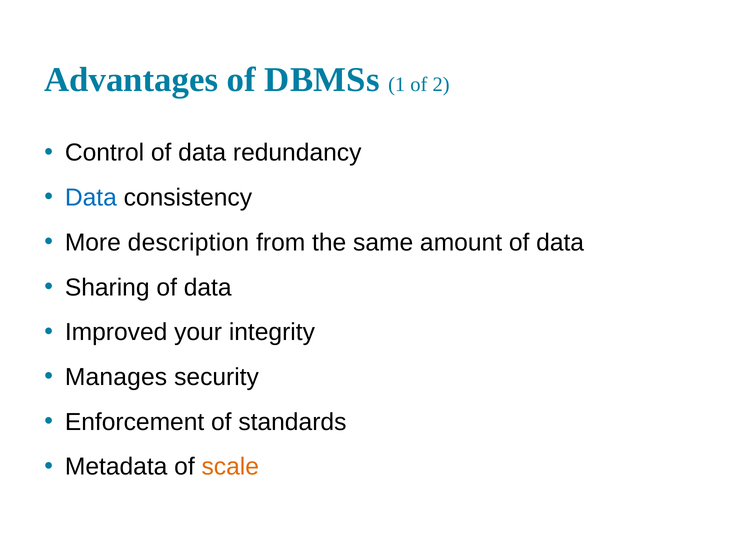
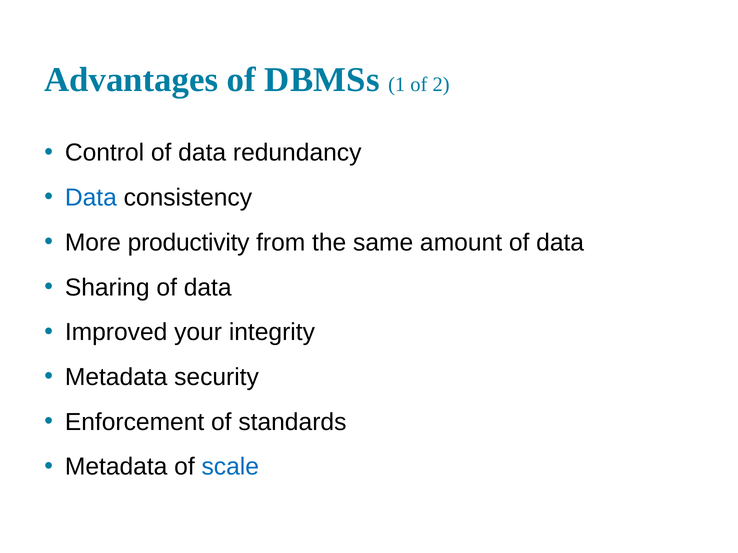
description: description -> productivity
Manages at (116, 377): Manages -> Metadata
scale colour: orange -> blue
